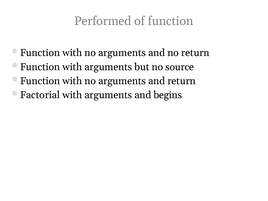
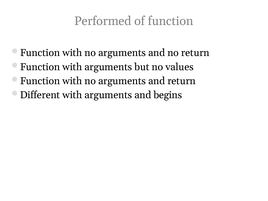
source: source -> values
Factorial: Factorial -> Different
